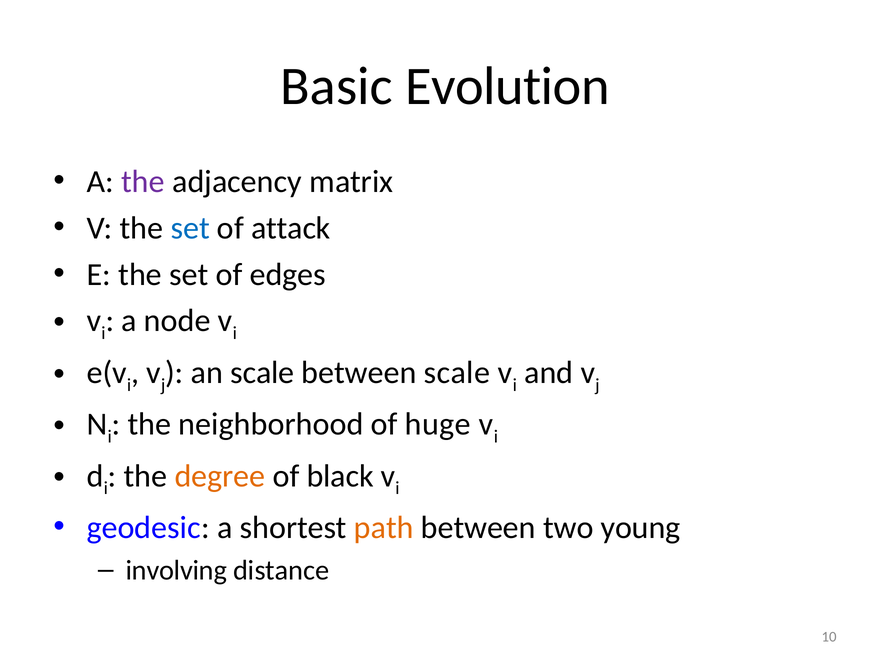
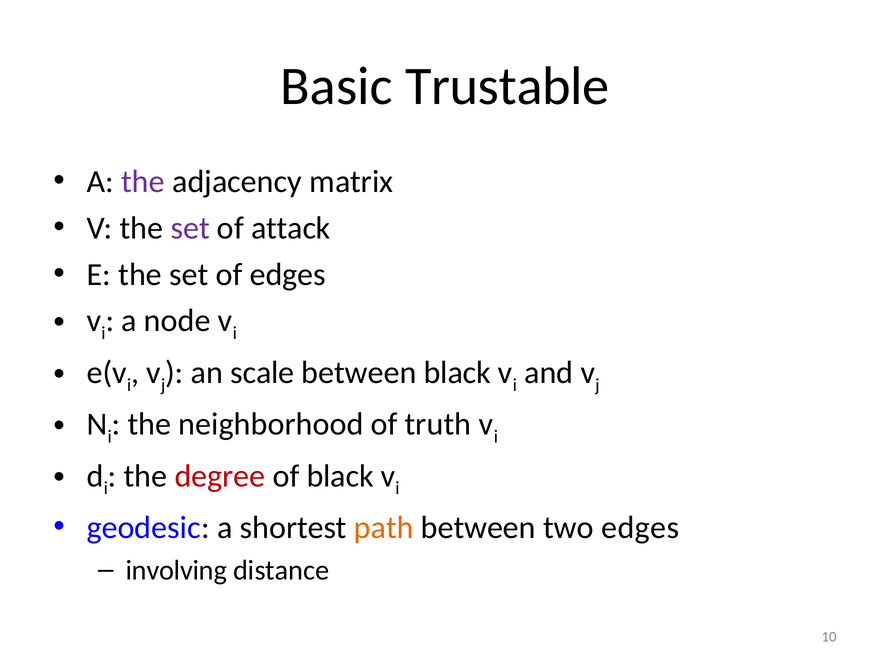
Evolution: Evolution -> Trustable
set at (190, 228) colour: blue -> purple
between scale: scale -> black
huge: huge -> truth
degree colour: orange -> red
two young: young -> edges
